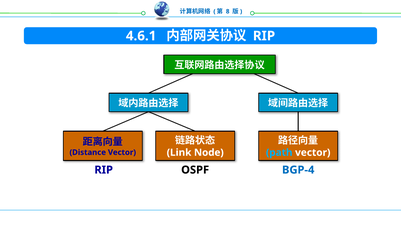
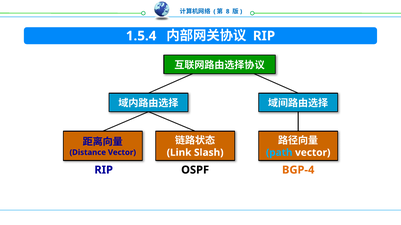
4.6.1: 4.6.1 -> 1.5.4
Node: Node -> Slash
BGP-4 colour: blue -> orange
